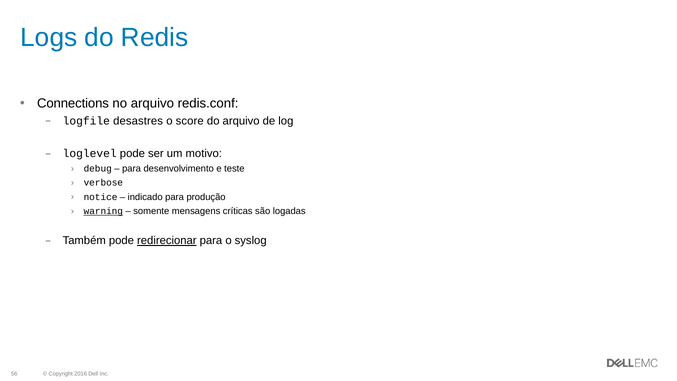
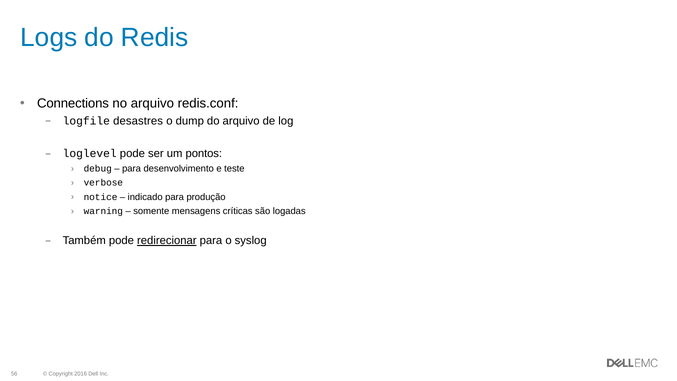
score: score -> dump
motivo: motivo -> pontos
warning underline: present -> none
